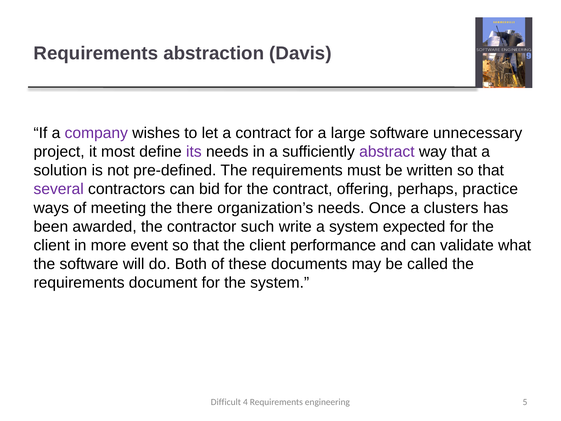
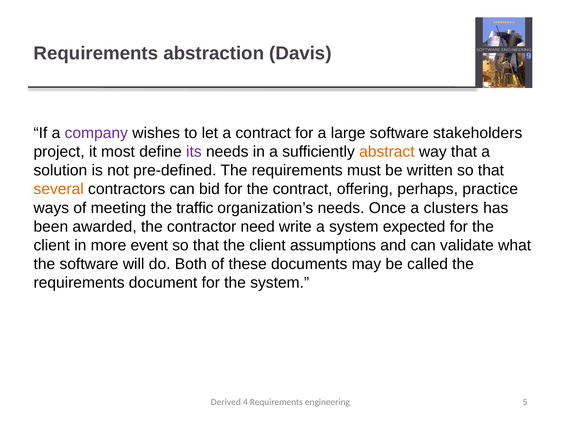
unnecessary: unnecessary -> stakeholders
abstract colour: purple -> orange
several colour: purple -> orange
there: there -> traffic
such: such -> need
performance: performance -> assumptions
Difficult: Difficult -> Derived
